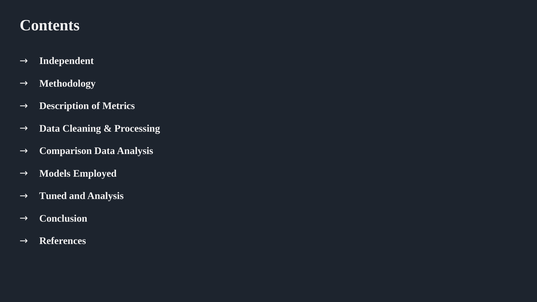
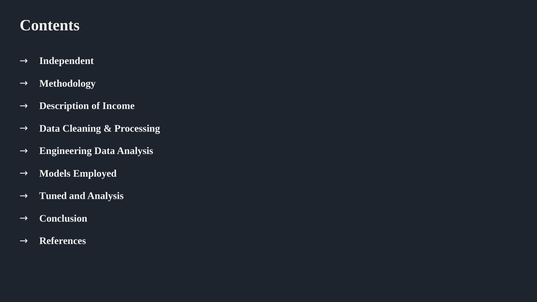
Metrics: Metrics -> Income
Comparison: Comparison -> Engineering
